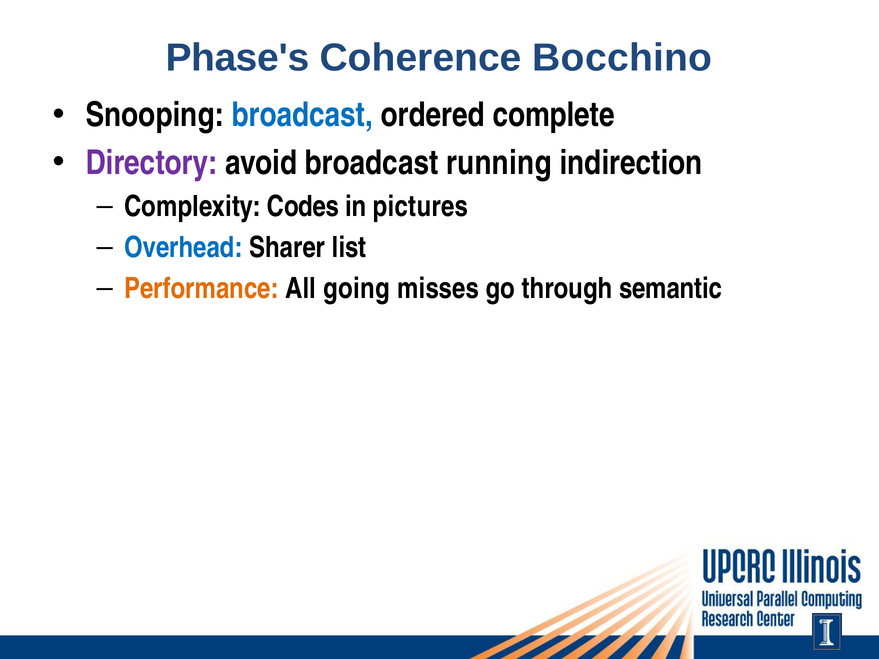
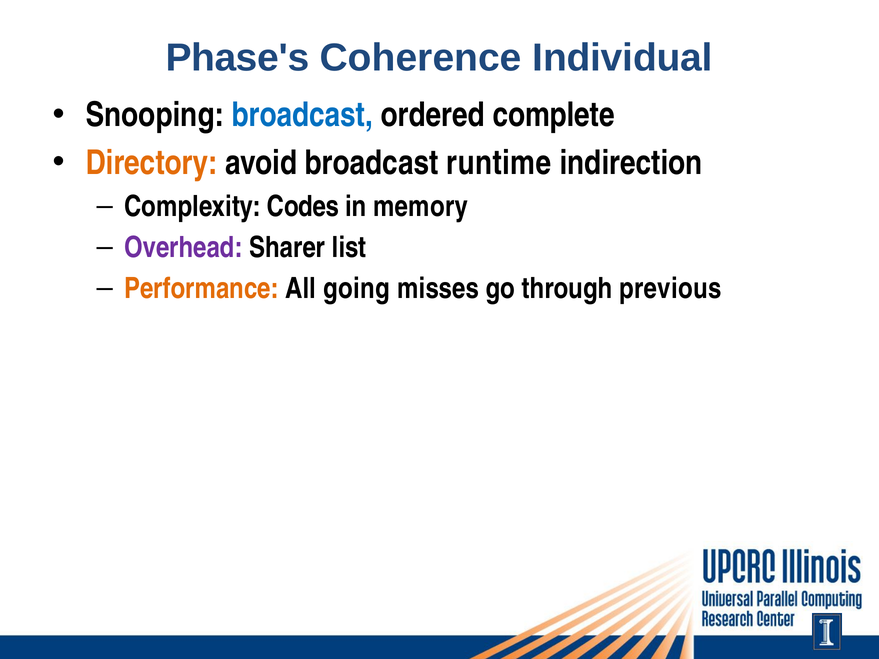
Bocchino: Bocchino -> Individual
Directory colour: purple -> orange
running: running -> runtime
pictures: pictures -> memory
Overhead colour: blue -> purple
semantic: semantic -> previous
